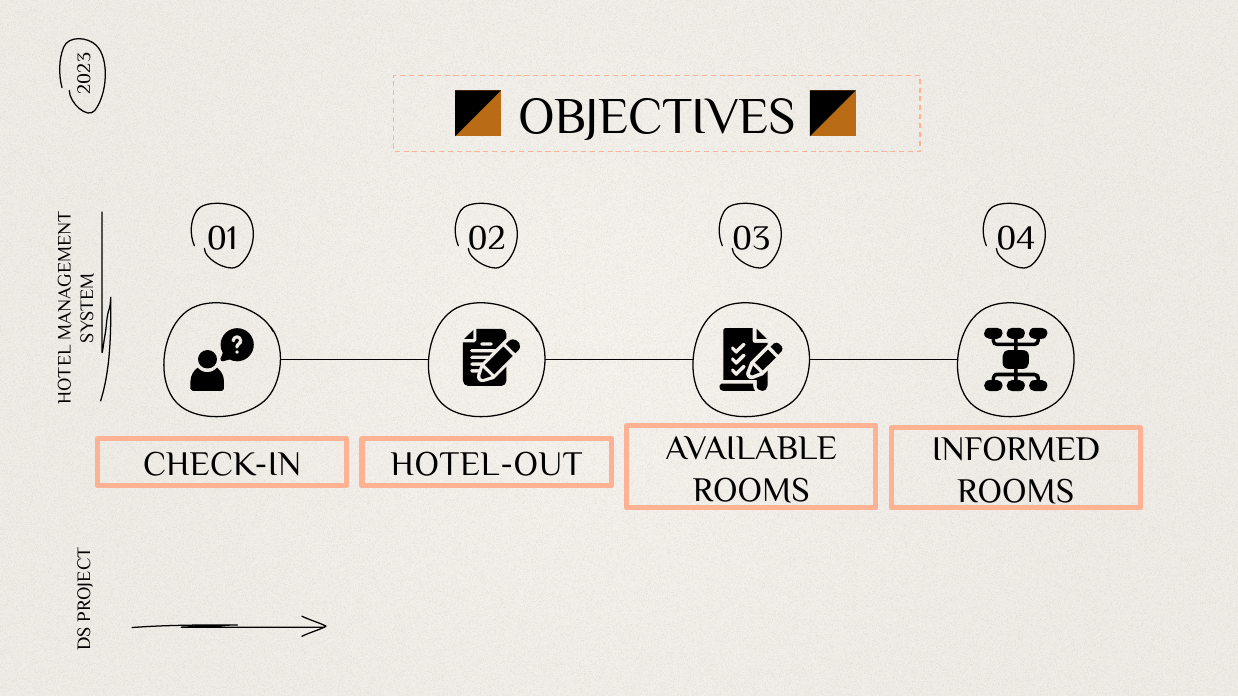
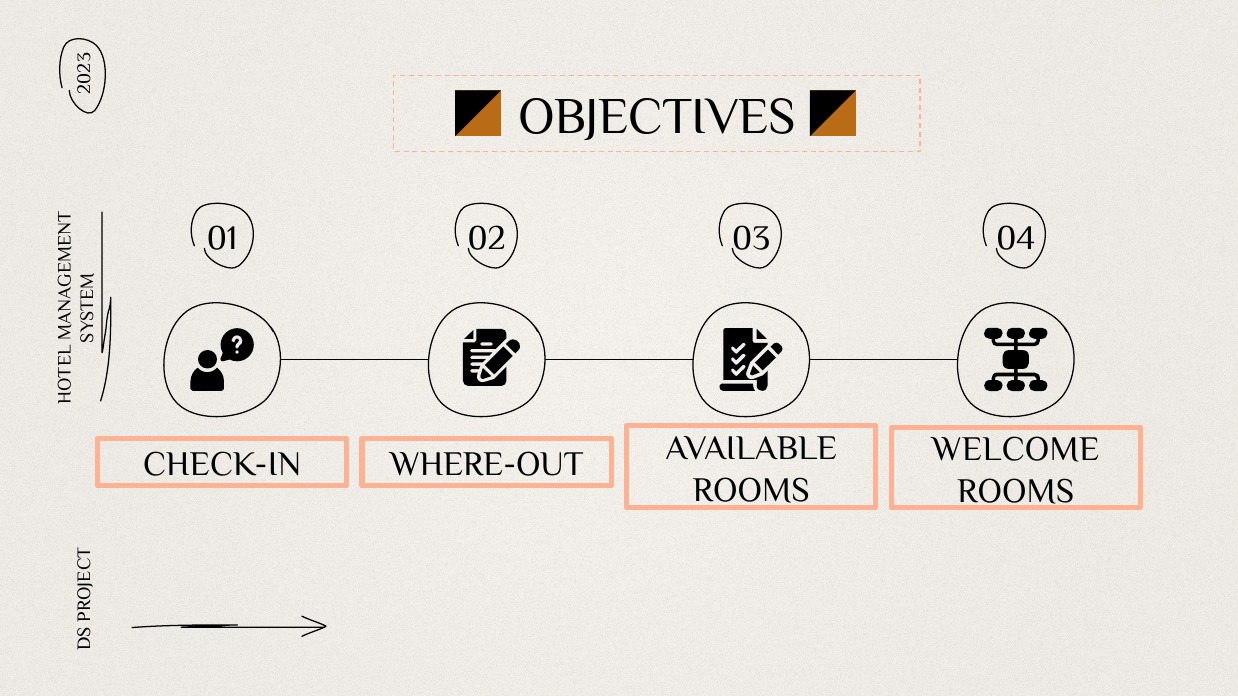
INFORMED: INFORMED -> WELCOME
HOTEL-OUT: HOTEL-OUT -> WHERE-OUT
